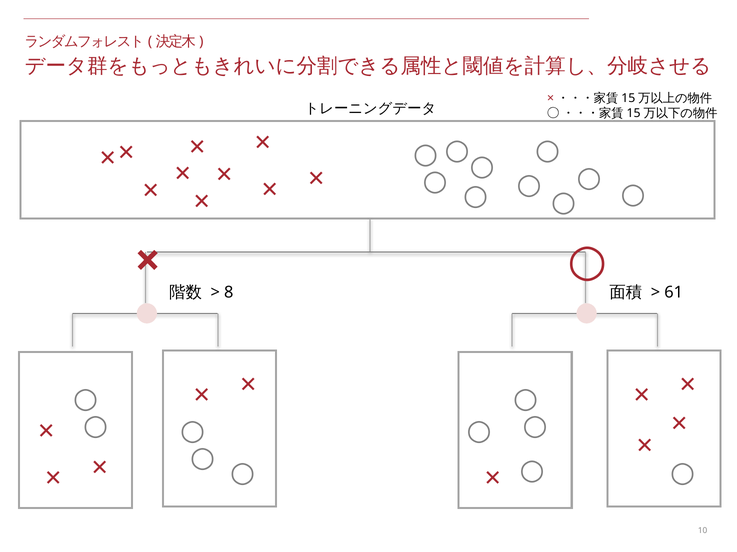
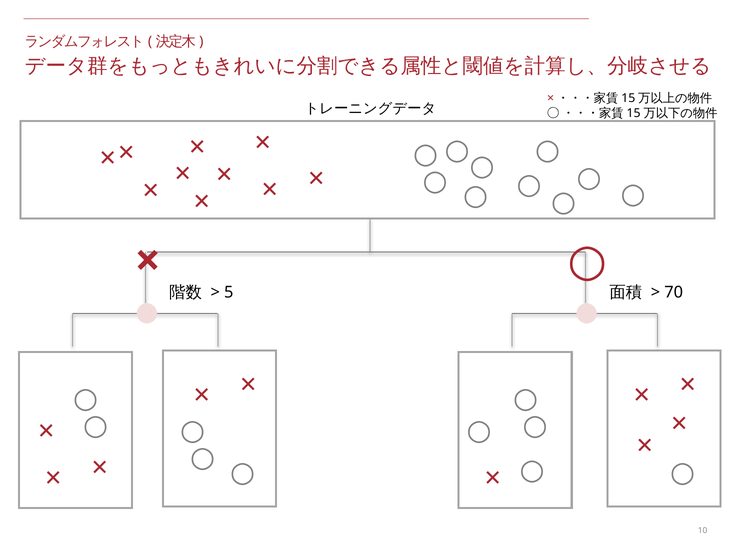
8: 8 -> 5
61: 61 -> 70
